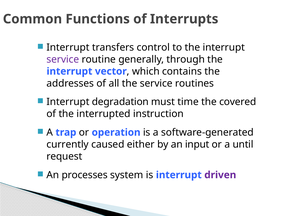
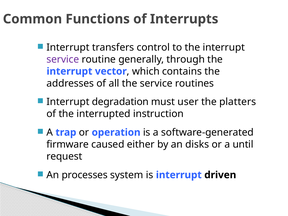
time: time -> user
covered: covered -> platters
currently: currently -> firmware
input: input -> disks
driven colour: purple -> black
